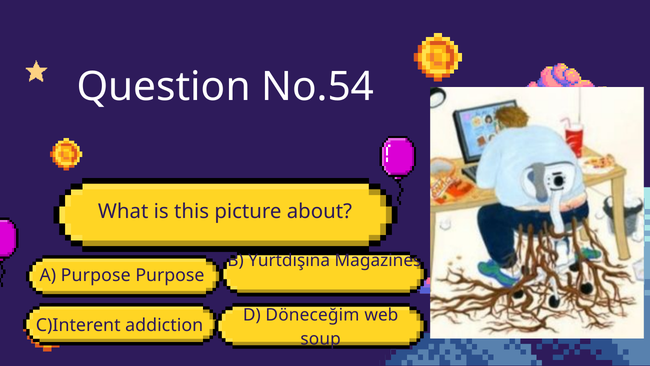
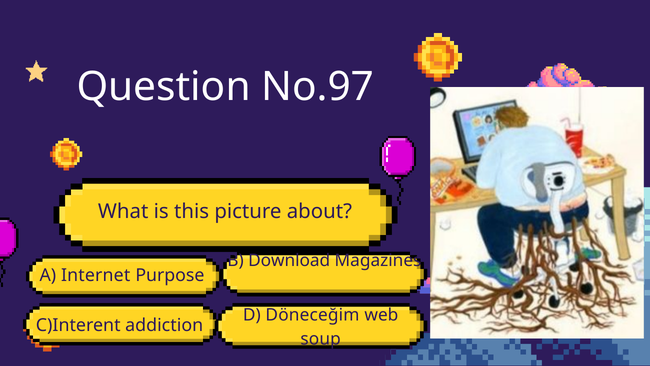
No.54: No.54 -> No.97
Yurtdışına: Yurtdışına -> Download
A Purpose: Purpose -> Internet
